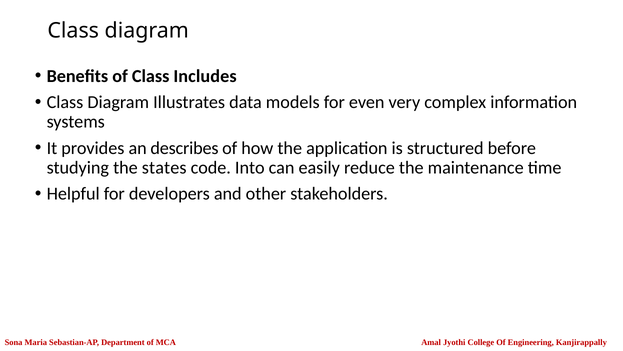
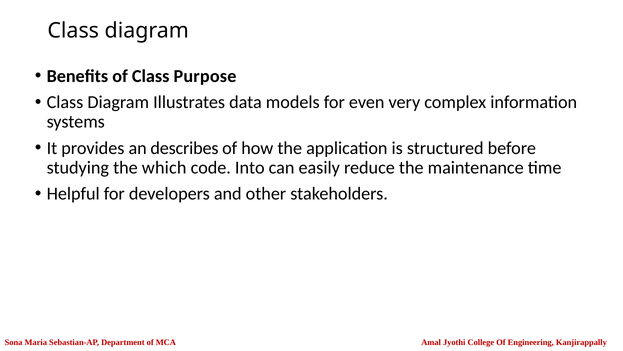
Includes: Includes -> Purpose
states: states -> which
